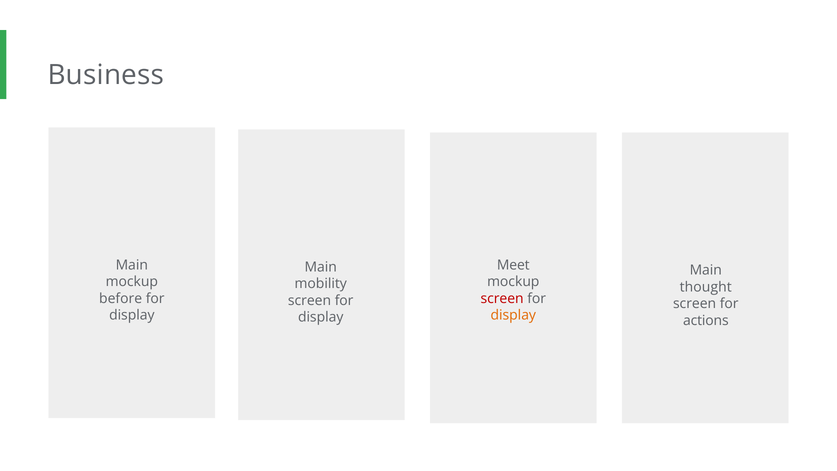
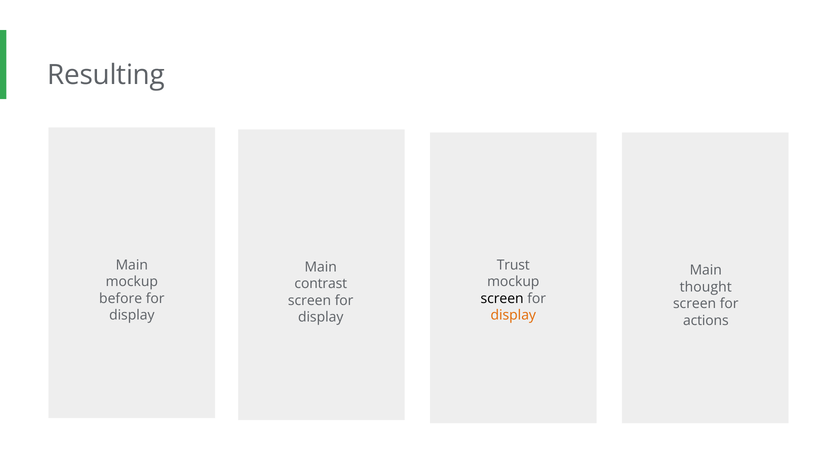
Business: Business -> Resulting
Meet: Meet -> Trust
mobility: mobility -> contrast
screen at (502, 298) colour: red -> black
